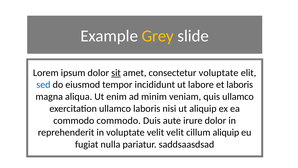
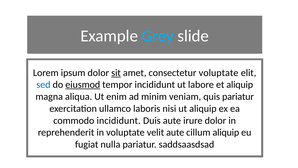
Grey colour: yellow -> light blue
eiusmod underline: none -> present
et laboris: laboris -> aliquip
quis ullamco: ullamco -> pariatur
commodo commodo: commodo -> incididunt
velit velit: velit -> aute
